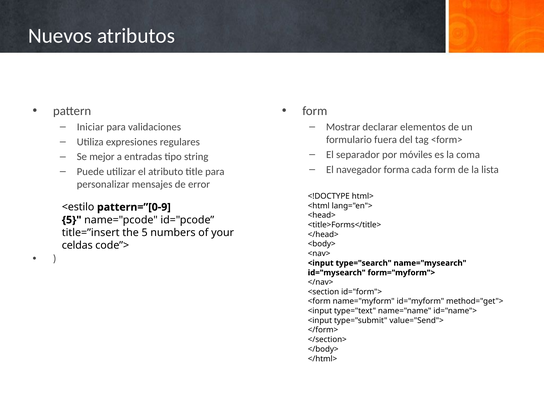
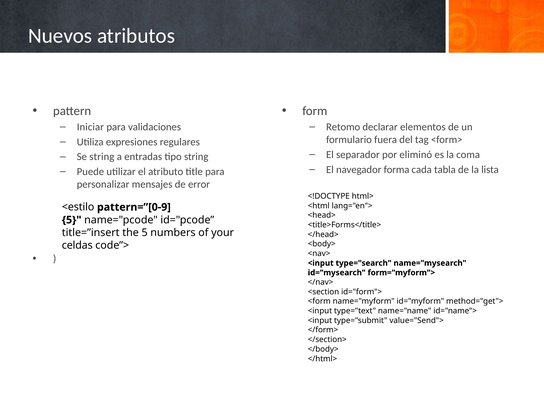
Mostrar: Mostrar -> Retomo
móviles: móviles -> eliminó
Se mejor: mejor -> string
cada form: form -> tabla
